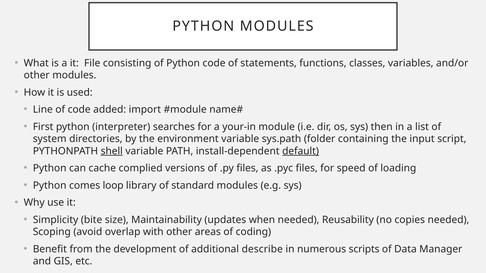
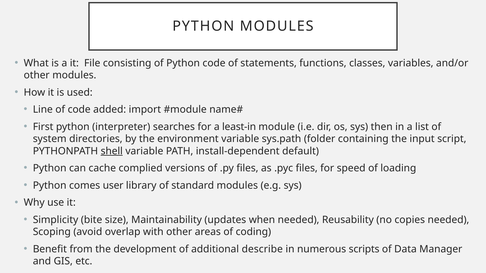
your-in: your-in -> least-in
default underline: present -> none
loop: loop -> user
